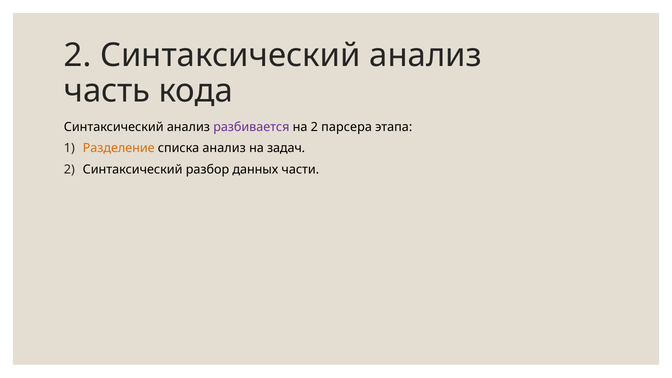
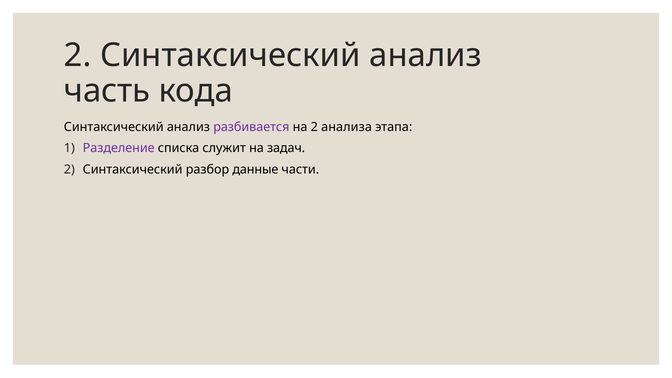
парсера: парсера -> анализа
Разделение colour: orange -> purple
списка анализ: анализ -> служит
данных: данных -> данные
